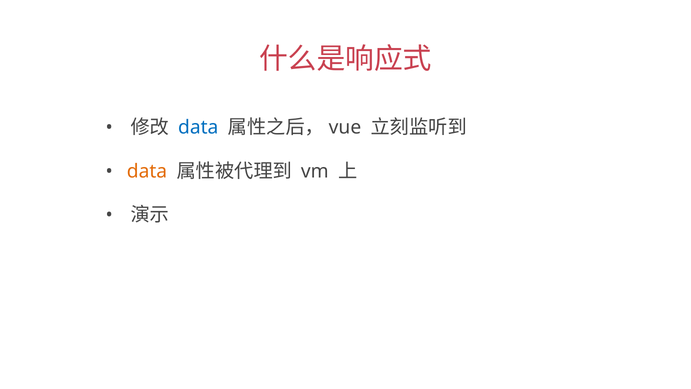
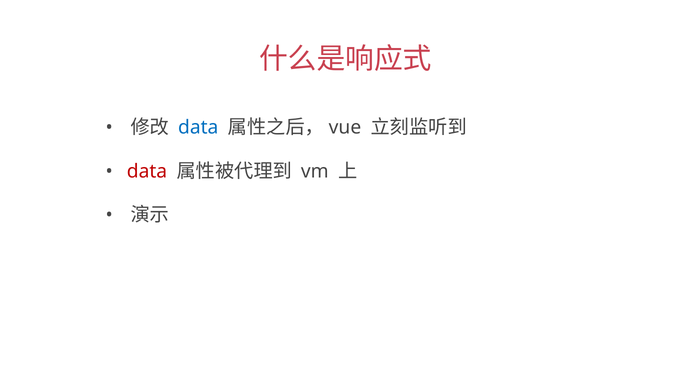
data at (147, 171) colour: orange -> red
